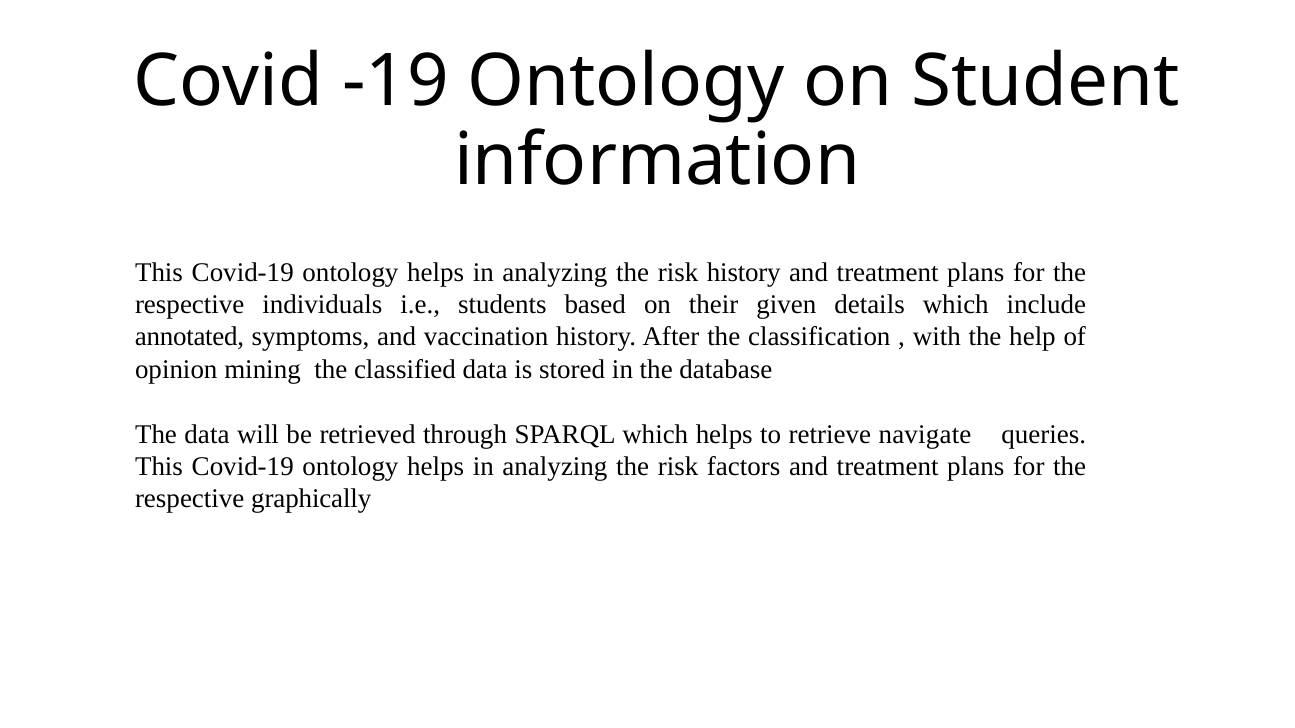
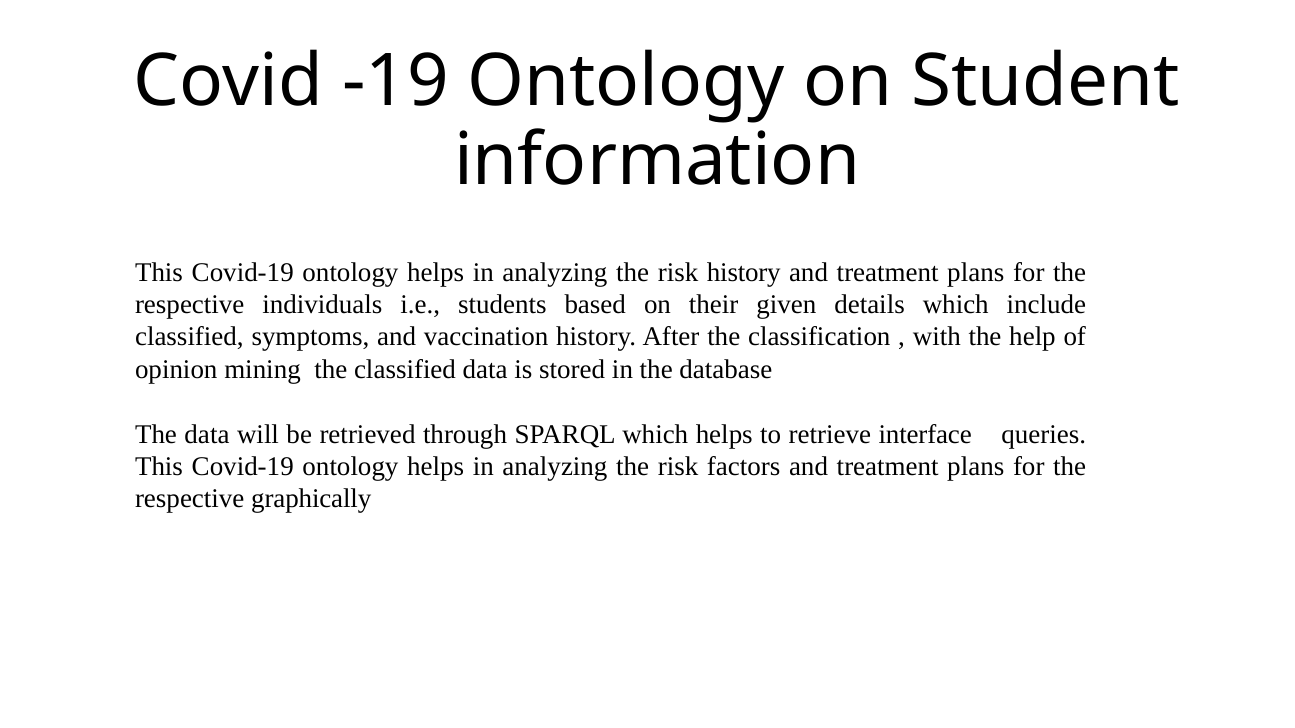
annotated at (190, 337): annotated -> classified
navigate: navigate -> interface
